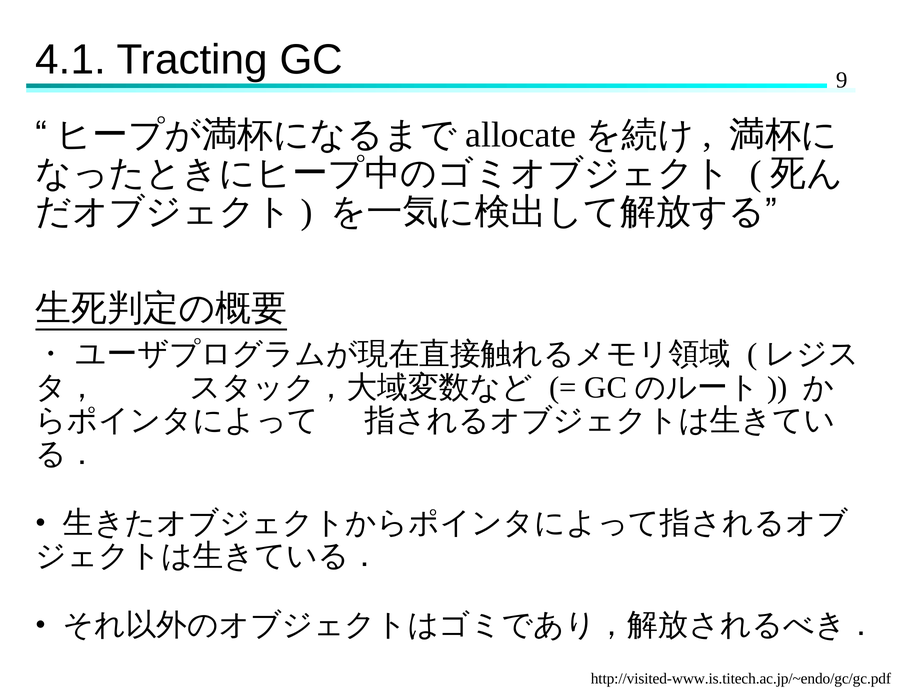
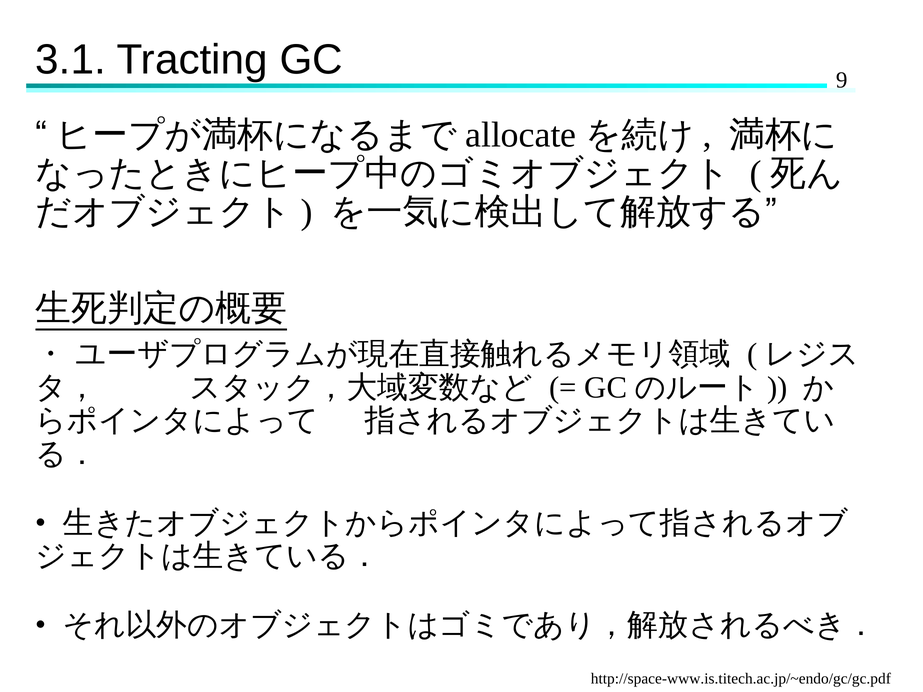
4.1: 4.1 -> 3.1
http://visited-www.is.titech.ac.jp/~endo/gc/gc.pdf: http://visited-www.is.titech.ac.jp/~endo/gc/gc.pdf -> http://space-www.is.titech.ac.jp/~endo/gc/gc.pdf
